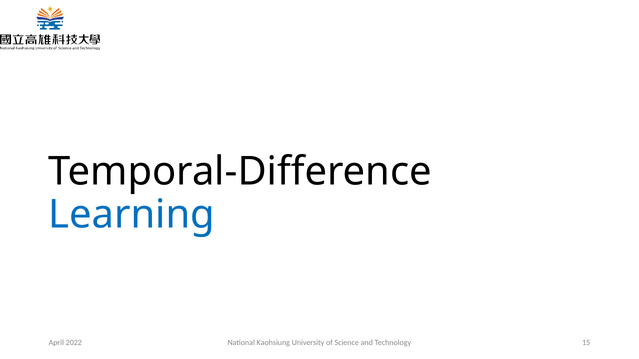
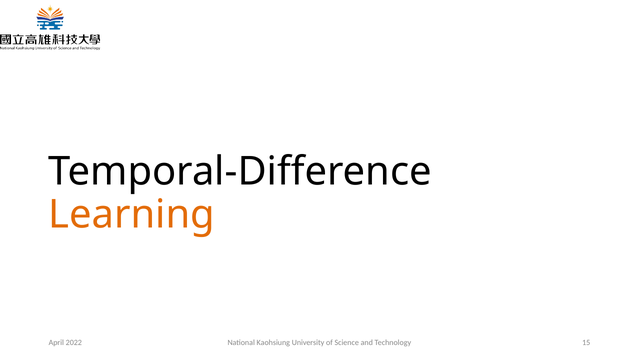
Learning colour: blue -> orange
